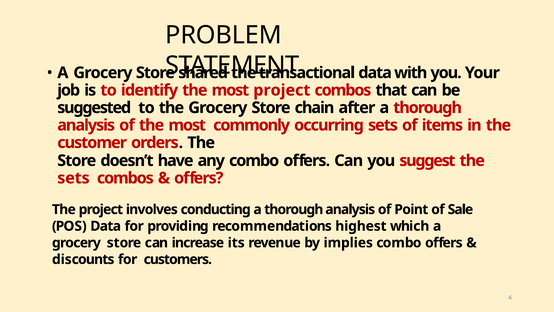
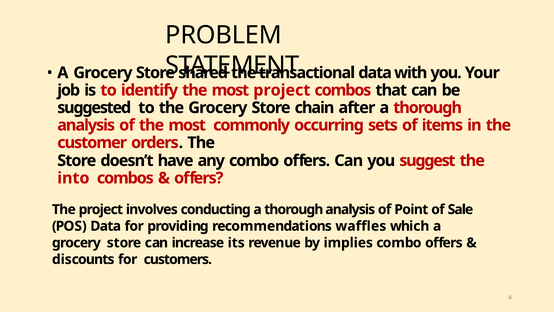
sets at (73, 178): sets -> into
highest: highest -> waffles
